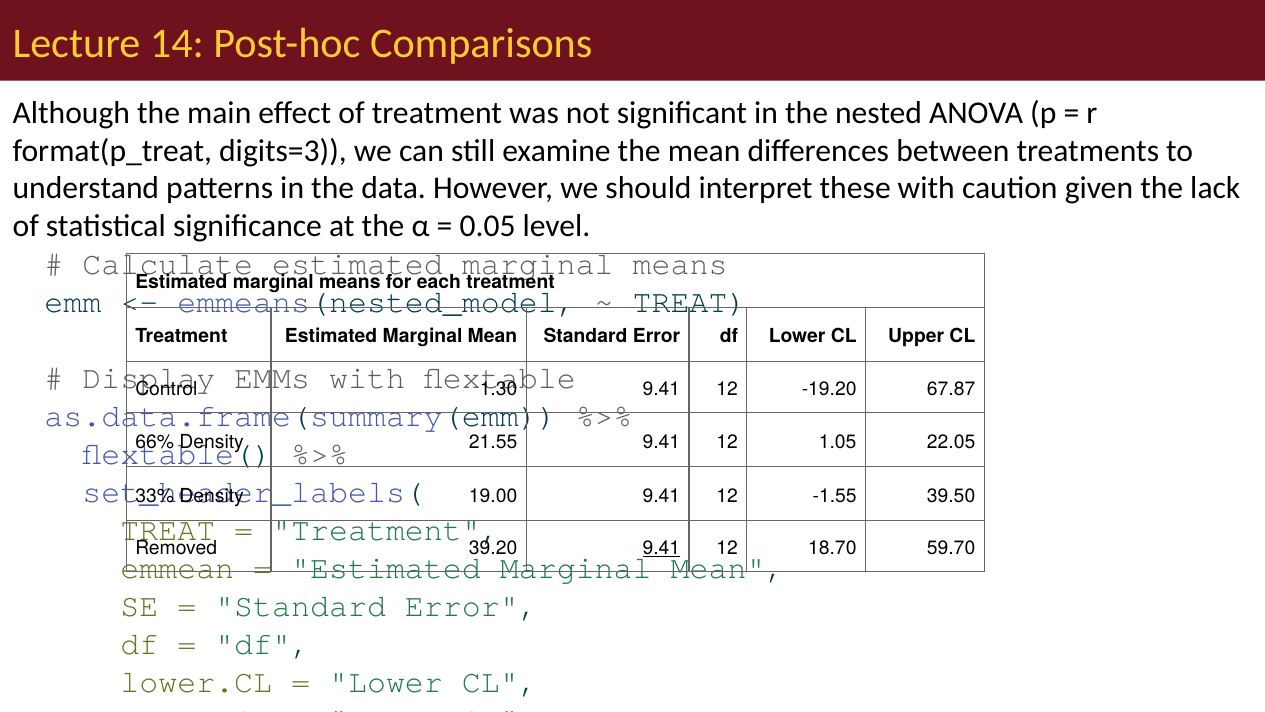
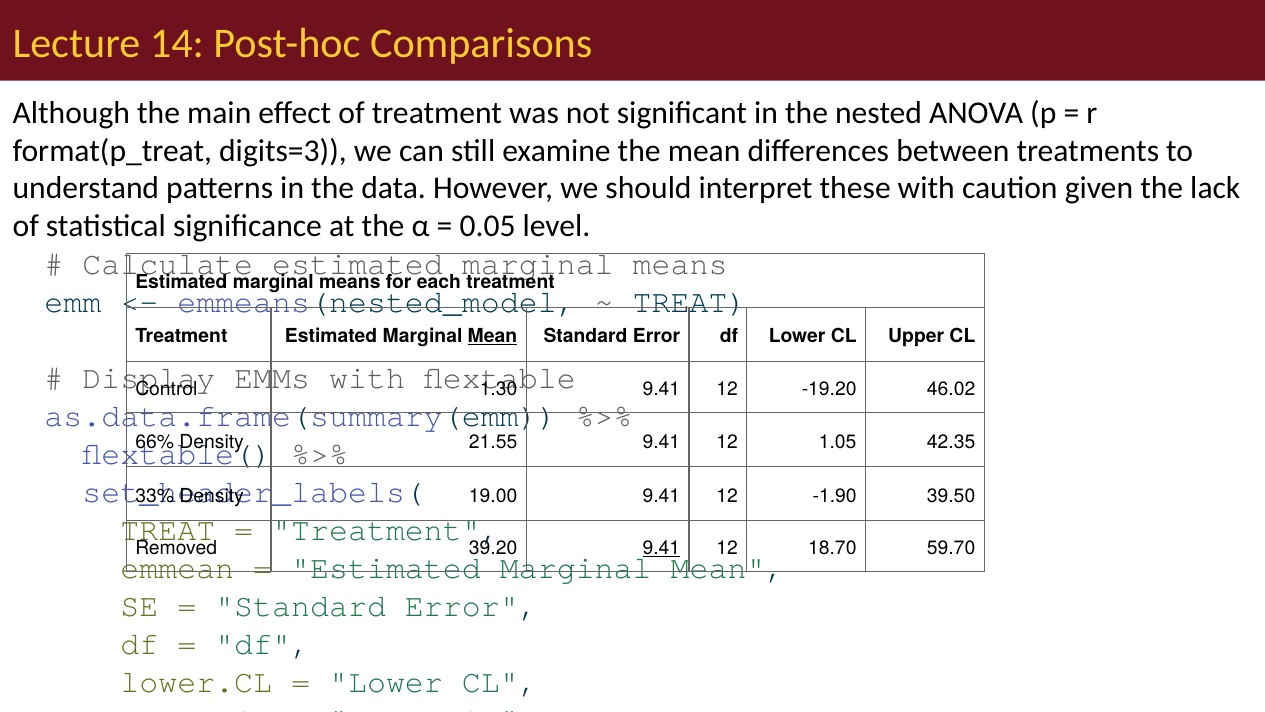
Mean at (492, 336) underline: none -> present
67.87: 67.87 -> 46.02
22.05: 22.05 -> 42.35
-1.55: -1.55 -> -1.90
